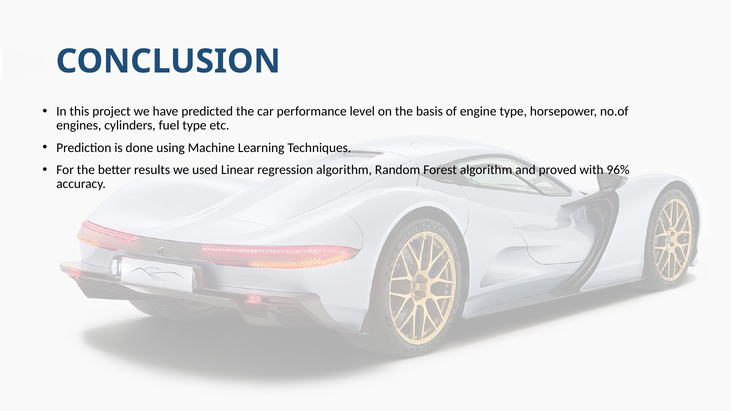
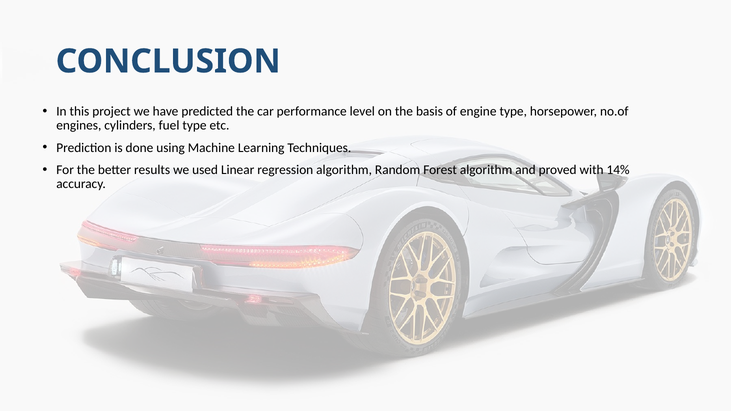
96%: 96% -> 14%
